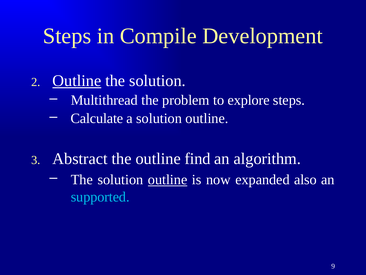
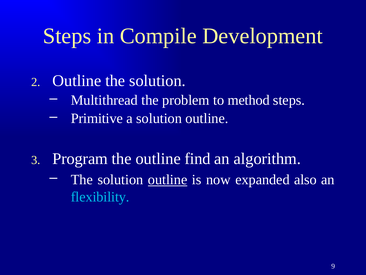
Outline at (77, 81) underline: present -> none
explore: explore -> method
Calculate: Calculate -> Primitive
Abstract: Abstract -> Program
supported: supported -> flexibility
